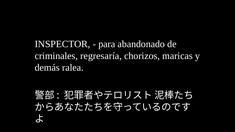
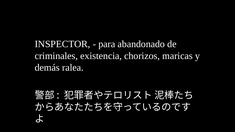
regresaría: regresaría -> existencia
